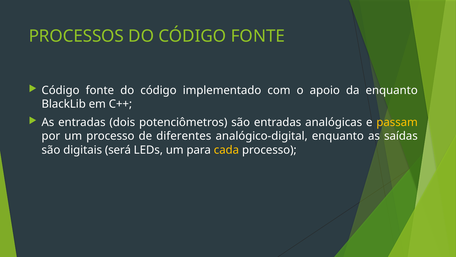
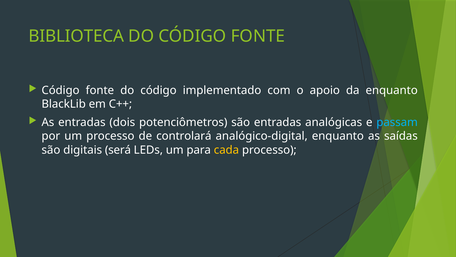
PROCESSOS: PROCESSOS -> BIBLIOTECA
passam colour: yellow -> light blue
diferentes: diferentes -> controlará
